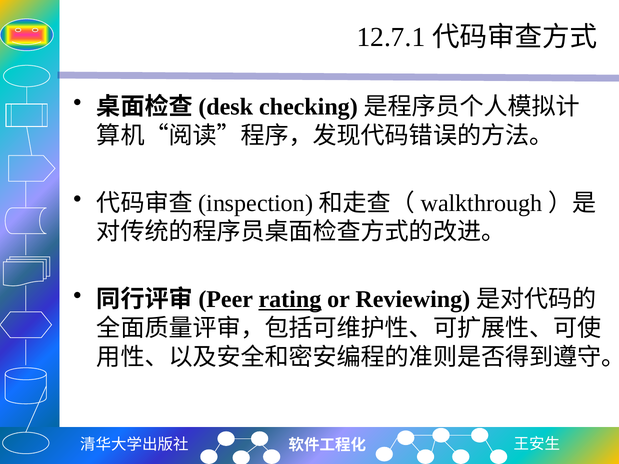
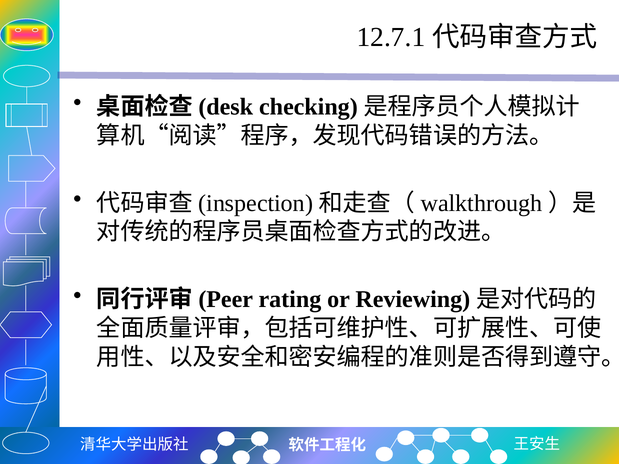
rating underline: present -> none
